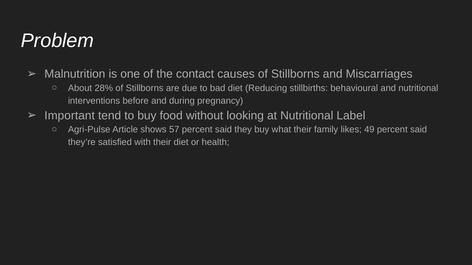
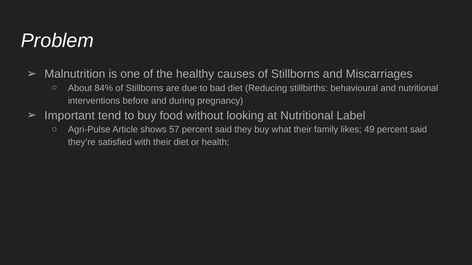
contact: contact -> healthy
28%: 28% -> 84%
